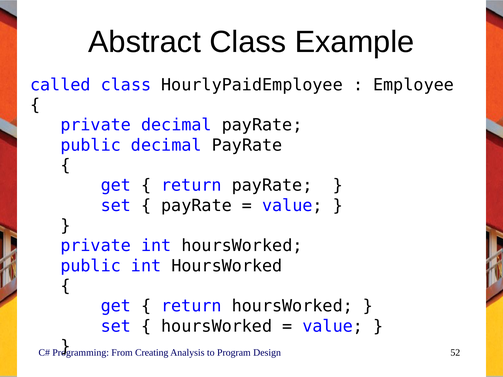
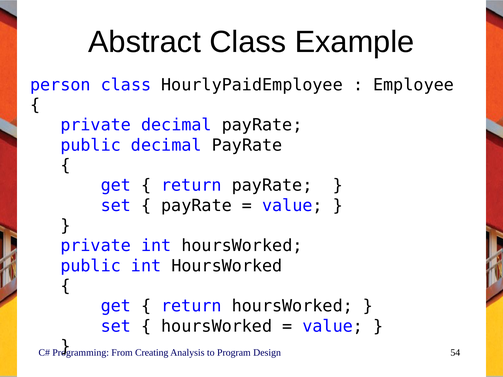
called: called -> person
52: 52 -> 54
